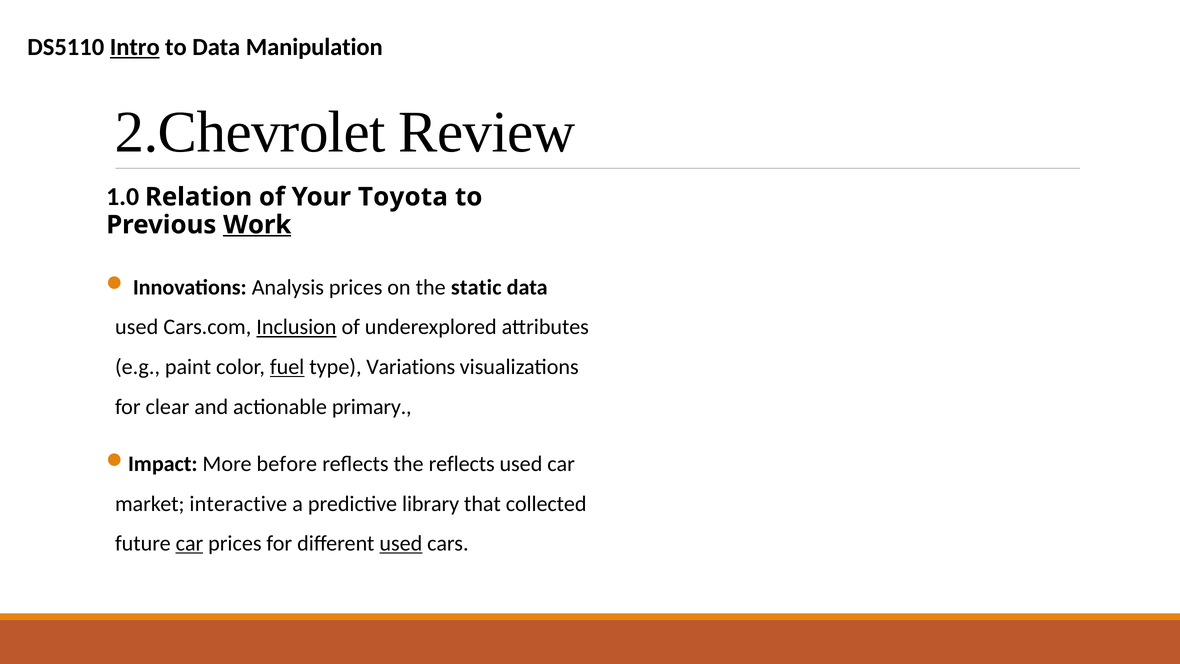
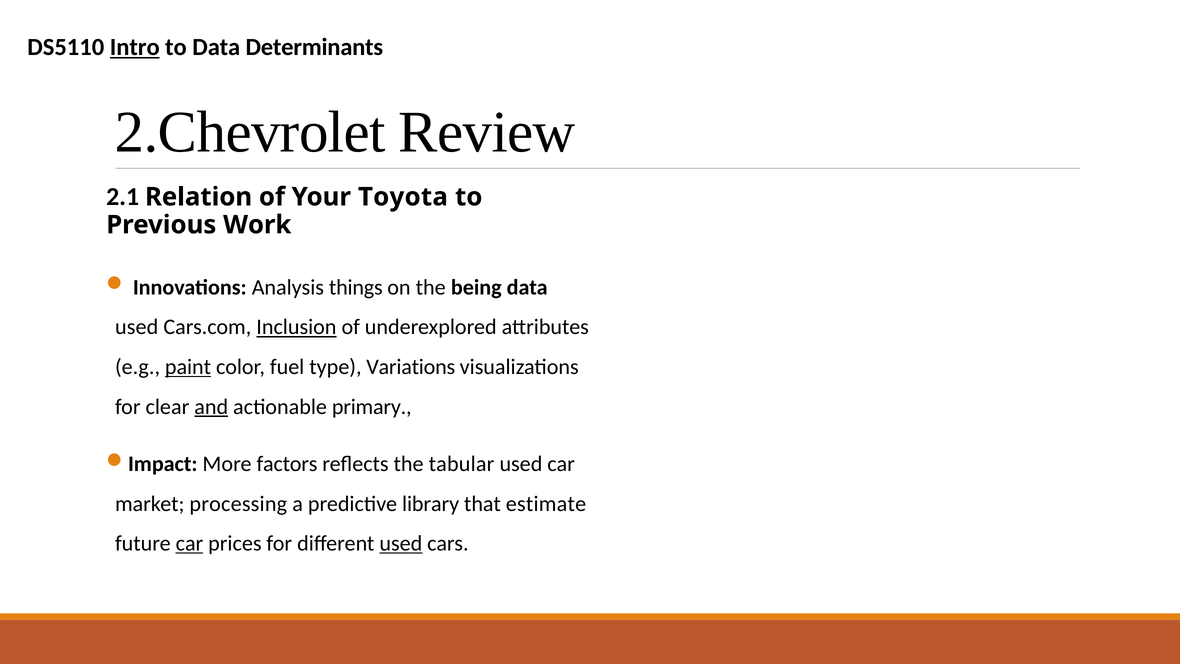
Manipulation: Manipulation -> Determinants
1.0: 1.0 -> 2.1
Work underline: present -> none
Analysis prices: prices -> things
static: static -> being
paint underline: none -> present
fuel underline: present -> none
and underline: none -> present
before: before -> factors
the reflects: reflects -> tabular
interactive: interactive -> processing
collected: collected -> estimate
